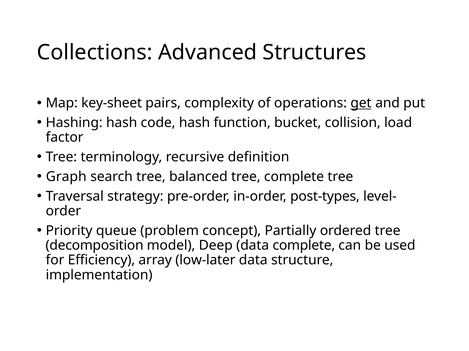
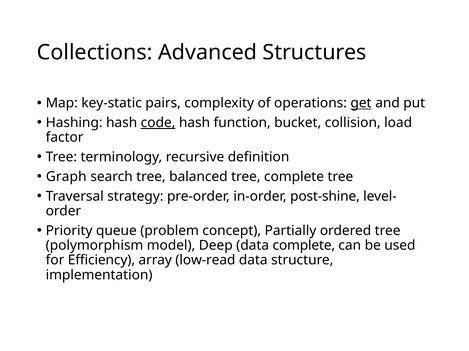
key-sheet: key-sheet -> key-static
code underline: none -> present
post-types: post-types -> post-shine
decomposition: decomposition -> polymorphism
low-later: low-later -> low-read
